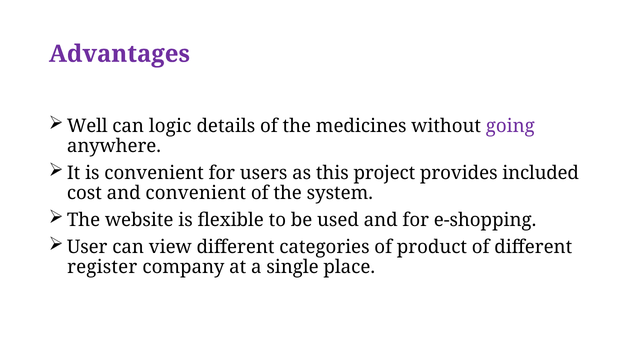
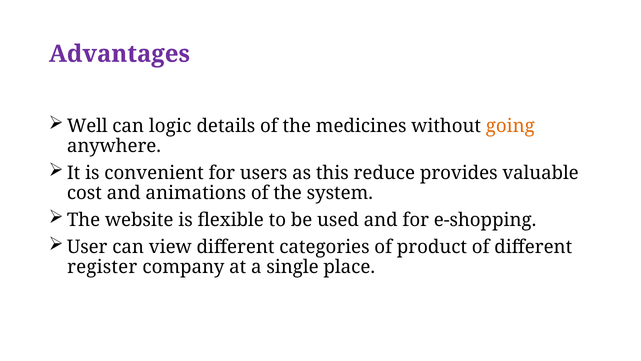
going colour: purple -> orange
project: project -> reduce
included: included -> valuable
and convenient: convenient -> animations
